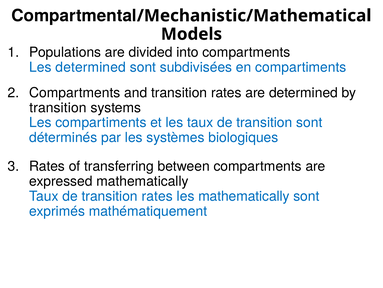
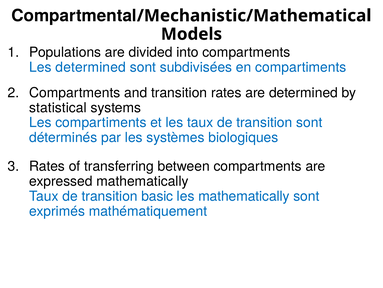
transition at (58, 107): transition -> statistical
de transition rates: rates -> basic
